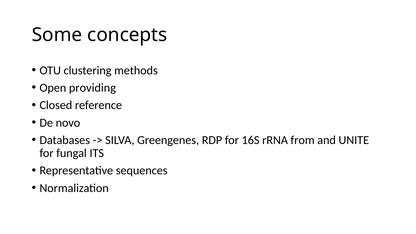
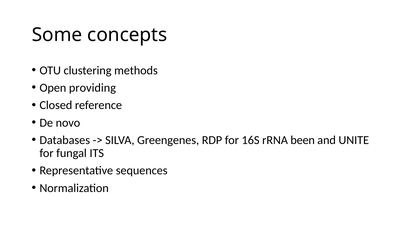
from: from -> been
